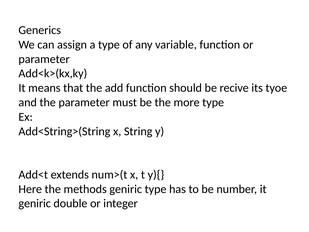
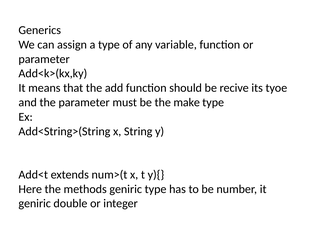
more: more -> make
